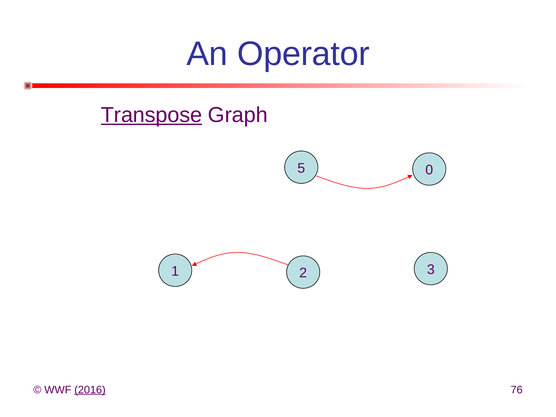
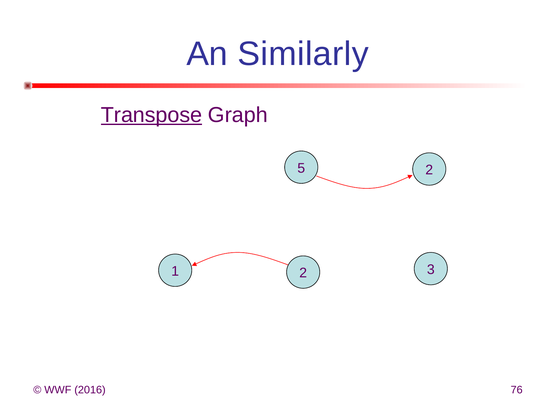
Operator: Operator -> Similarly
5 0: 0 -> 2
2016 underline: present -> none
